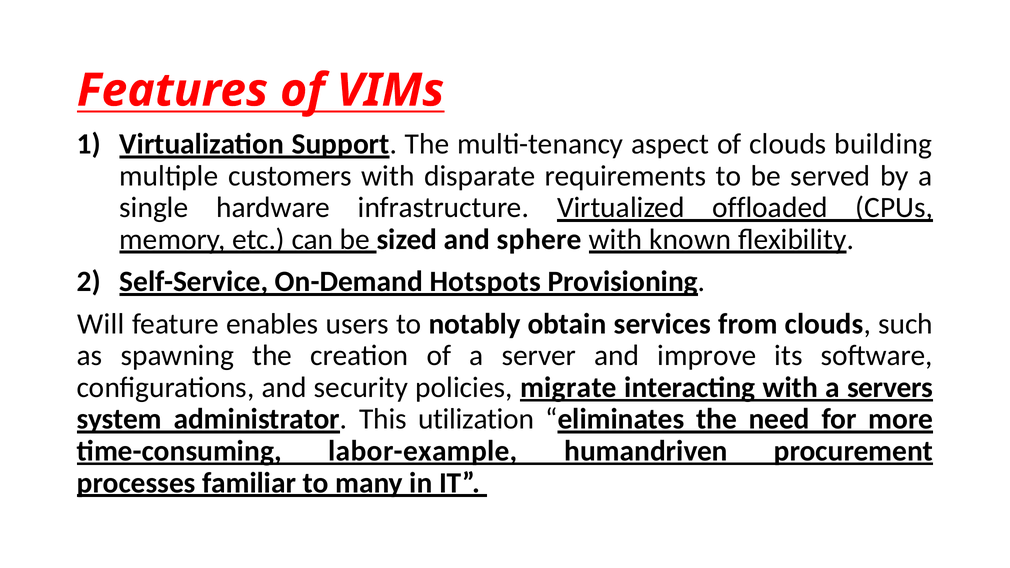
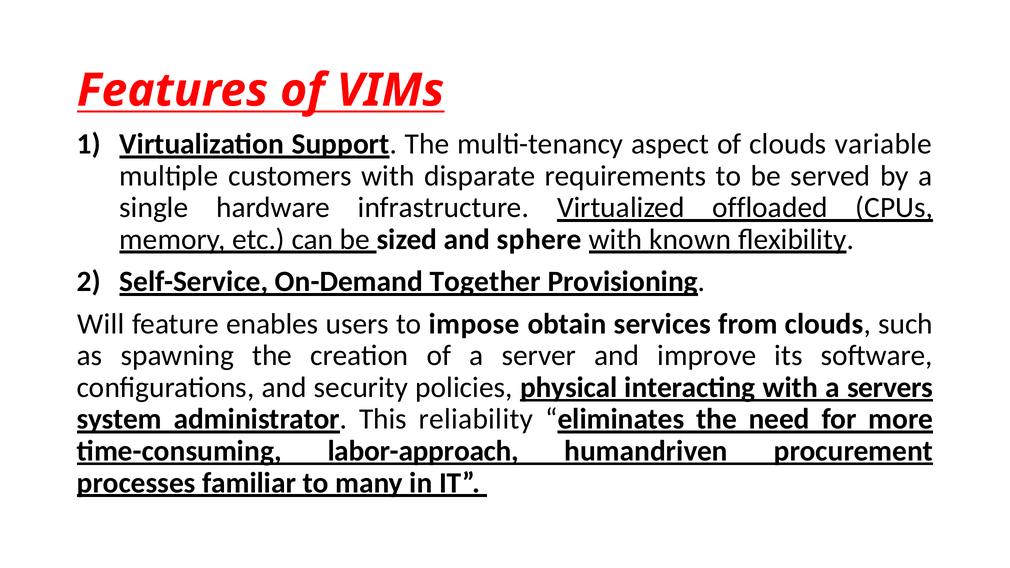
building: building -> variable
Hotspots: Hotspots -> Together
notably: notably -> impose
migrate: migrate -> physical
utilization: utilization -> reliability
labor-example: labor-example -> labor-approach
